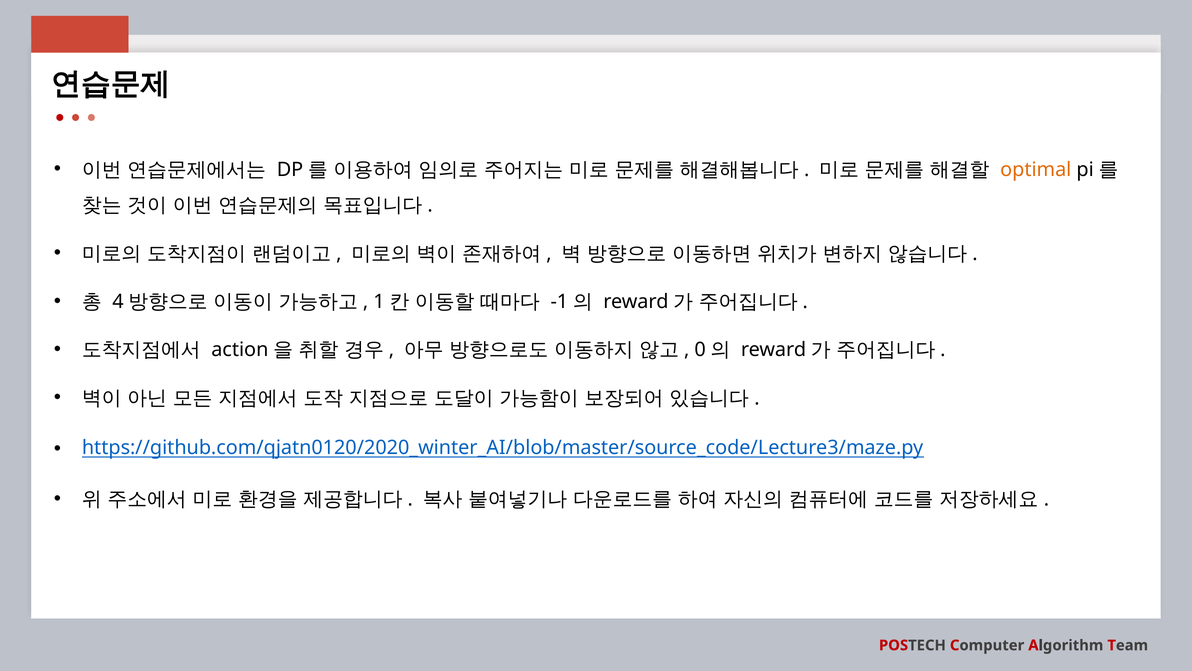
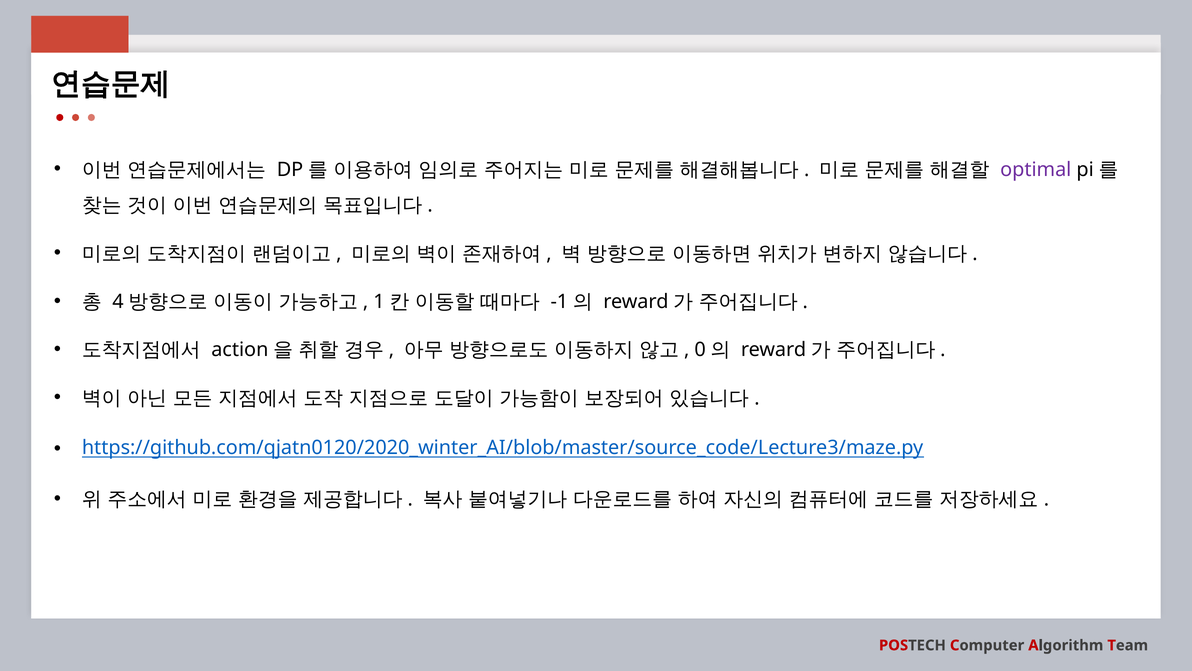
optimal colour: orange -> purple
